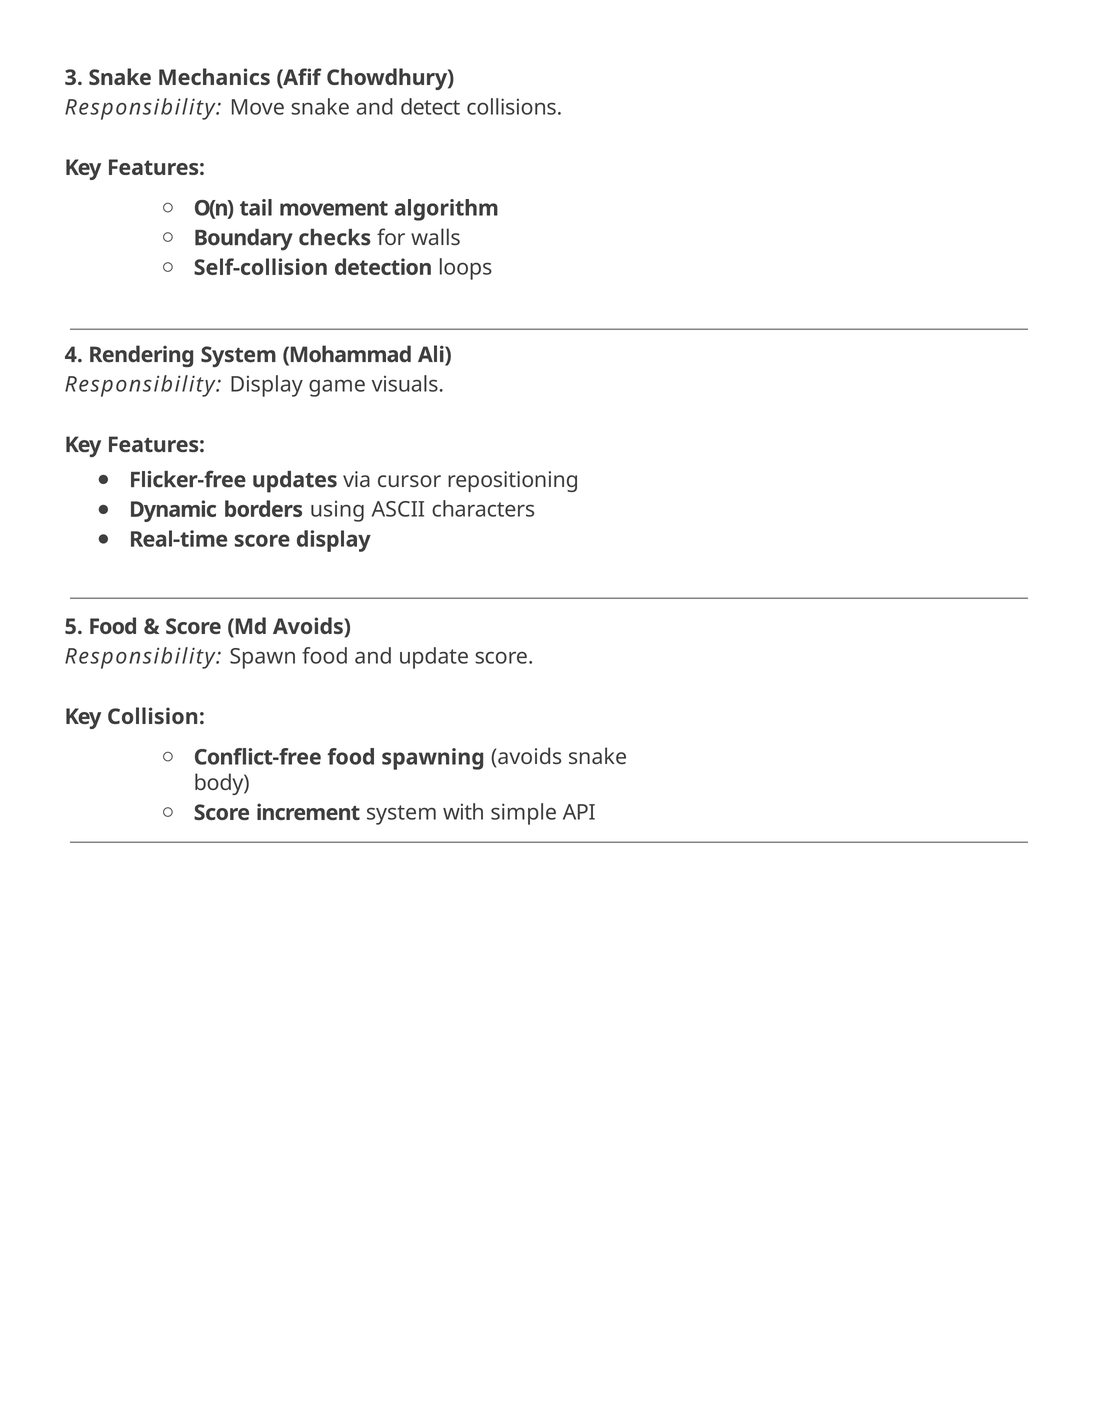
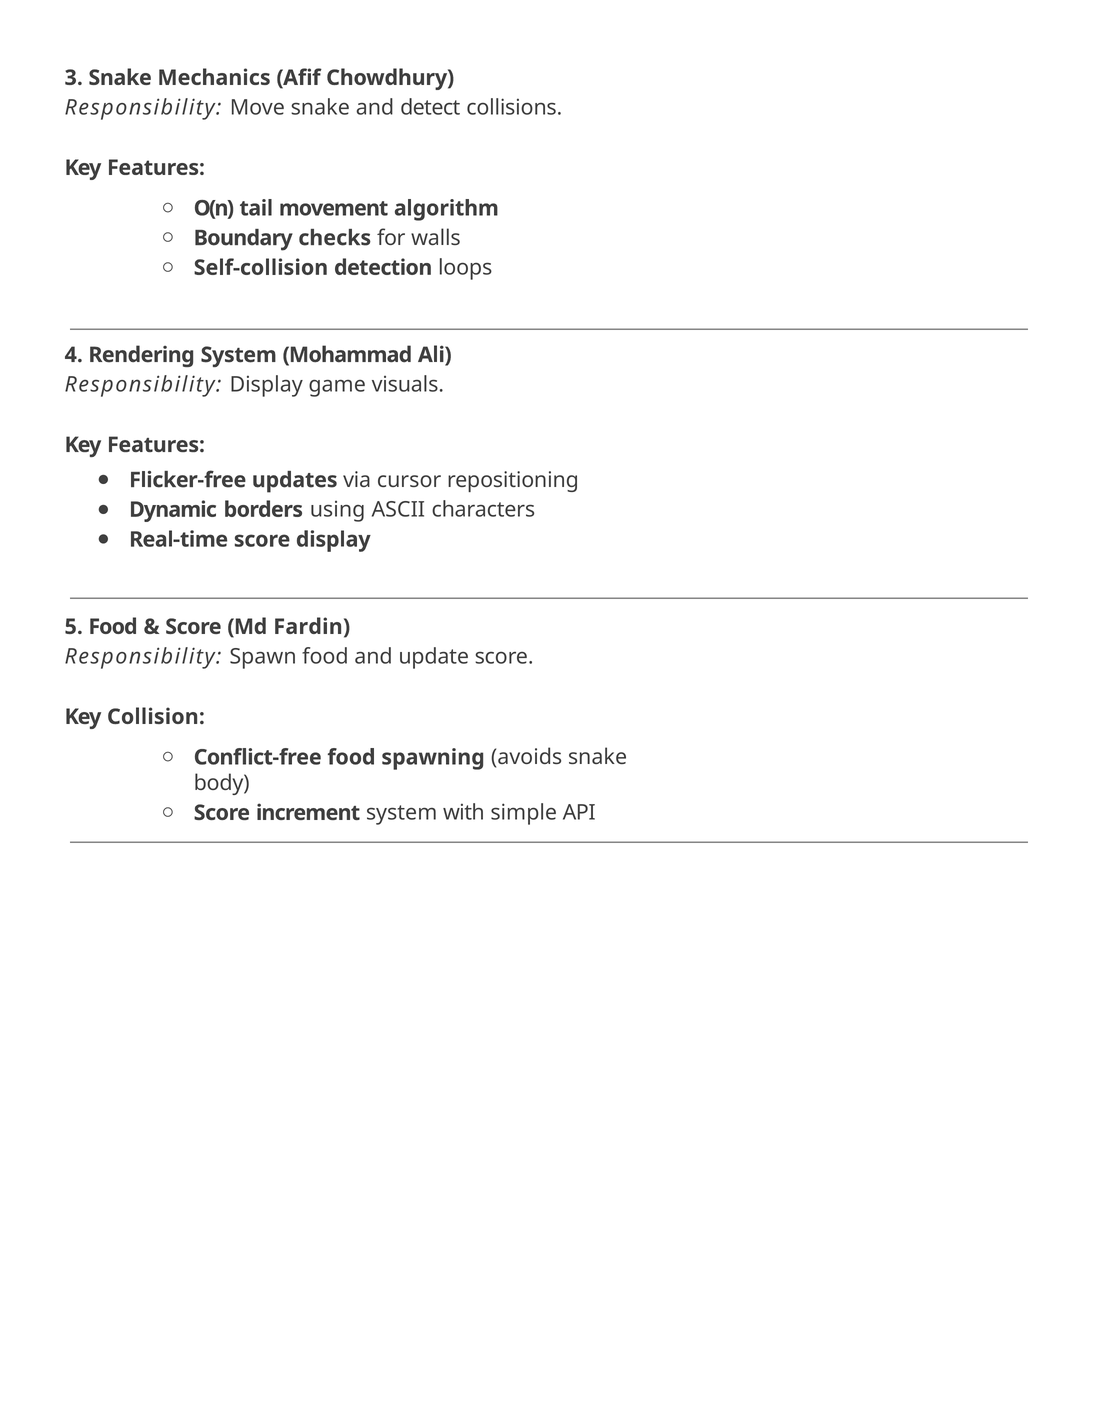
Md Avoids: Avoids -> Fardin
